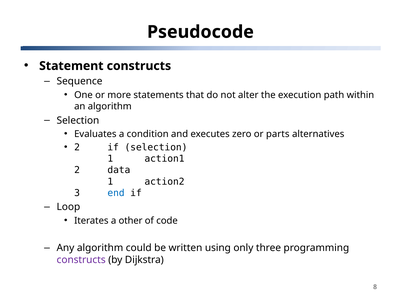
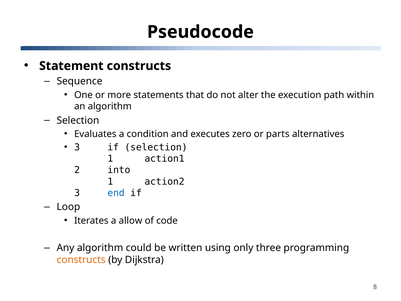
2 at (77, 147): 2 -> 3
data: data -> into
other: other -> allow
constructs at (81, 260) colour: purple -> orange
